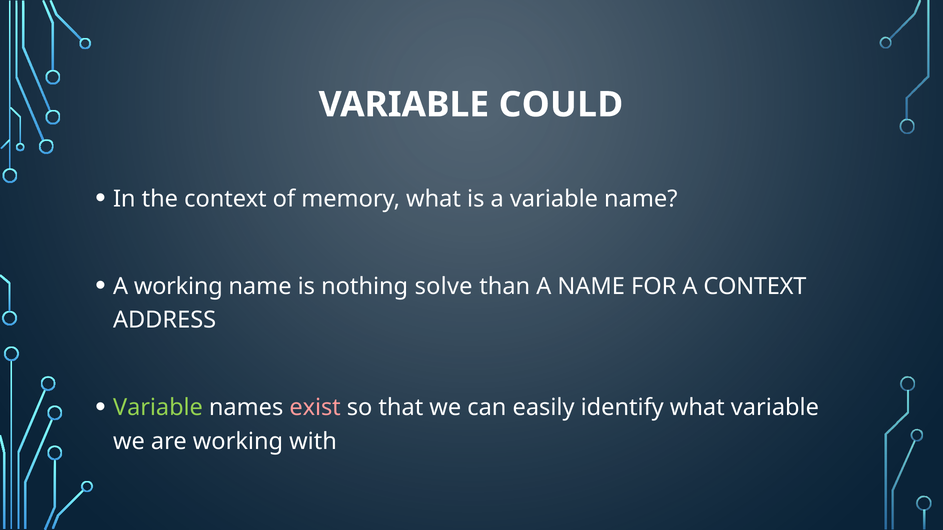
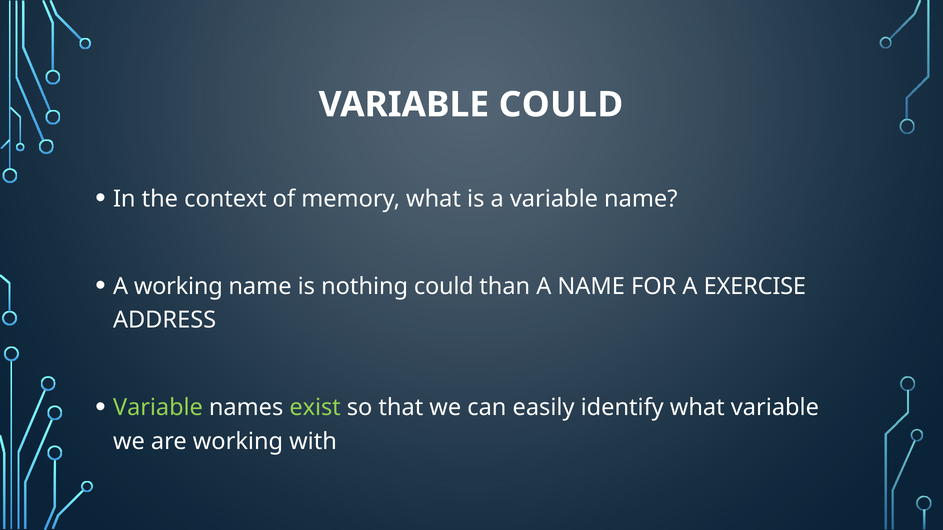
nothing solve: solve -> could
A CONTEXT: CONTEXT -> EXERCISE
exist colour: pink -> light green
